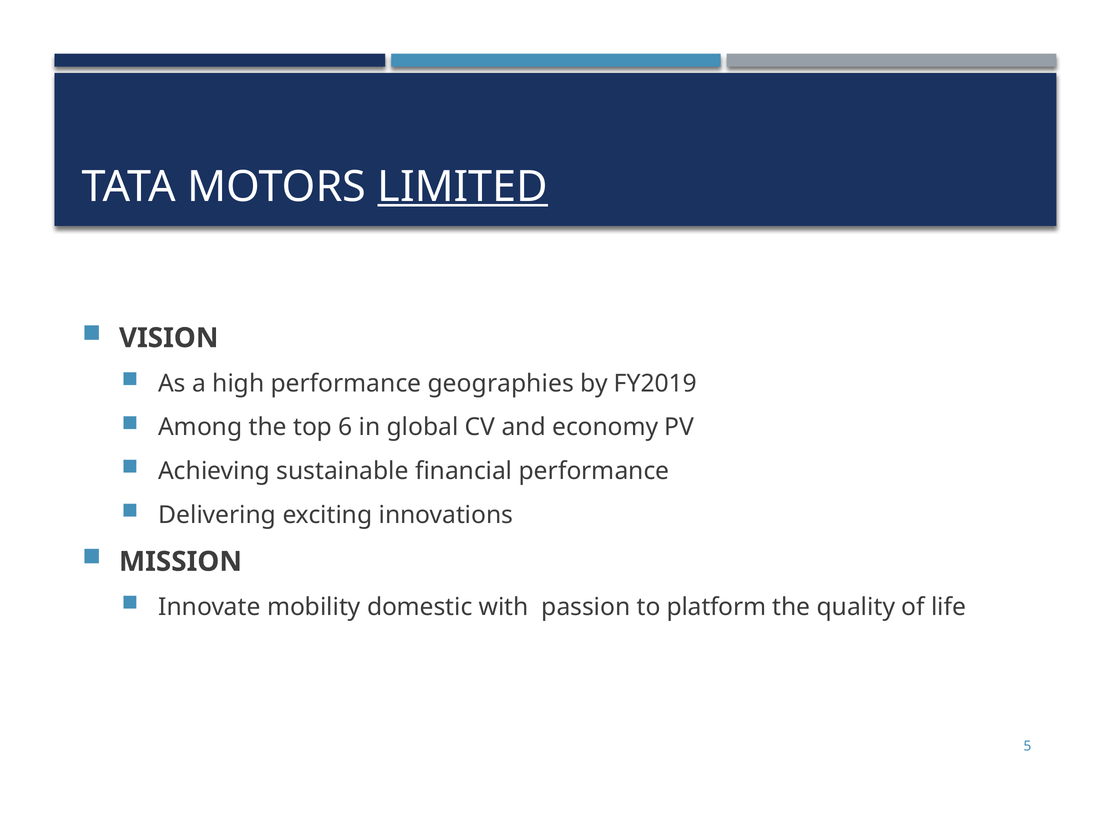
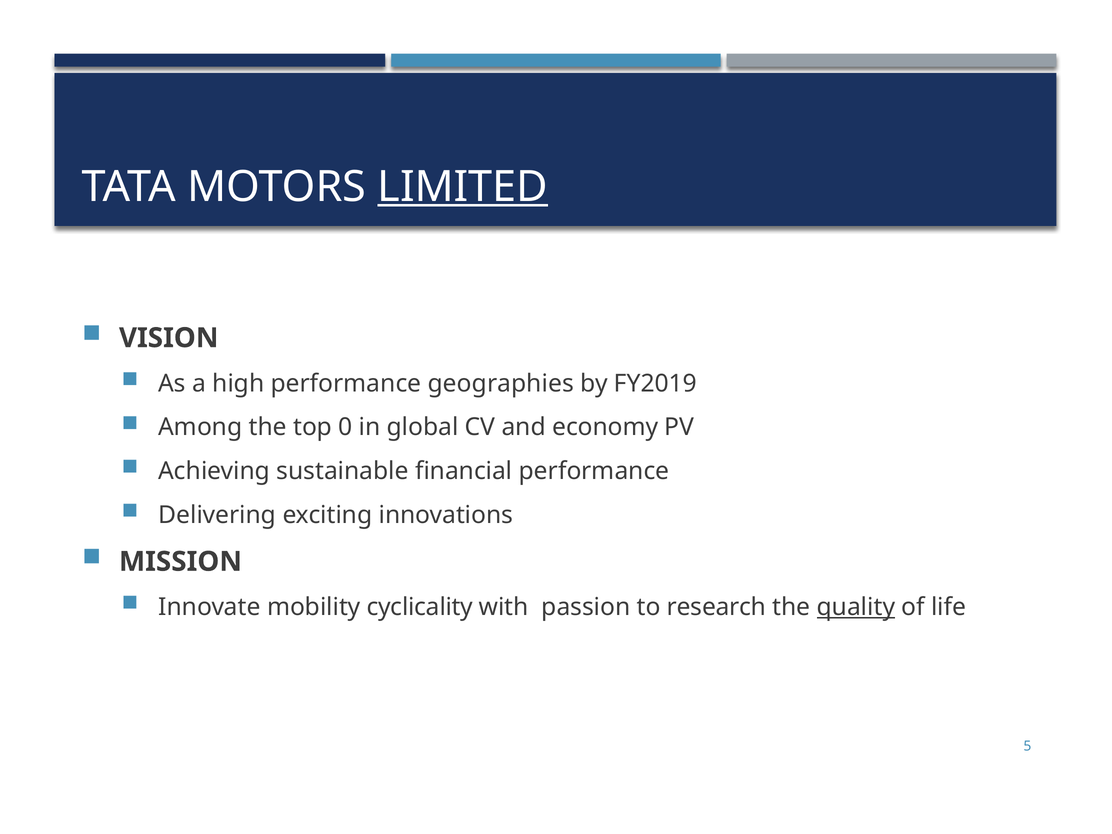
6: 6 -> 0
domestic: domestic -> cyclicality
platform: platform -> research
quality underline: none -> present
